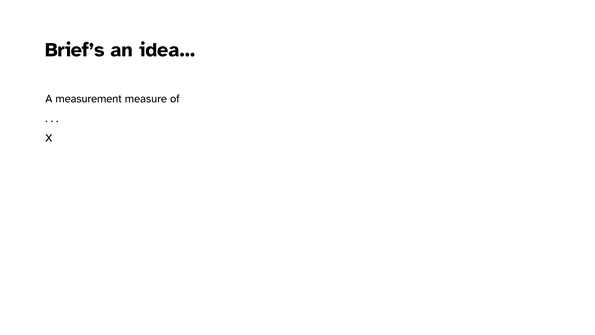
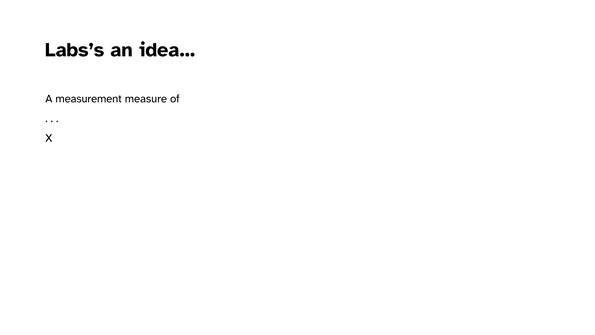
Brief’s: Brief’s -> Labs’s
